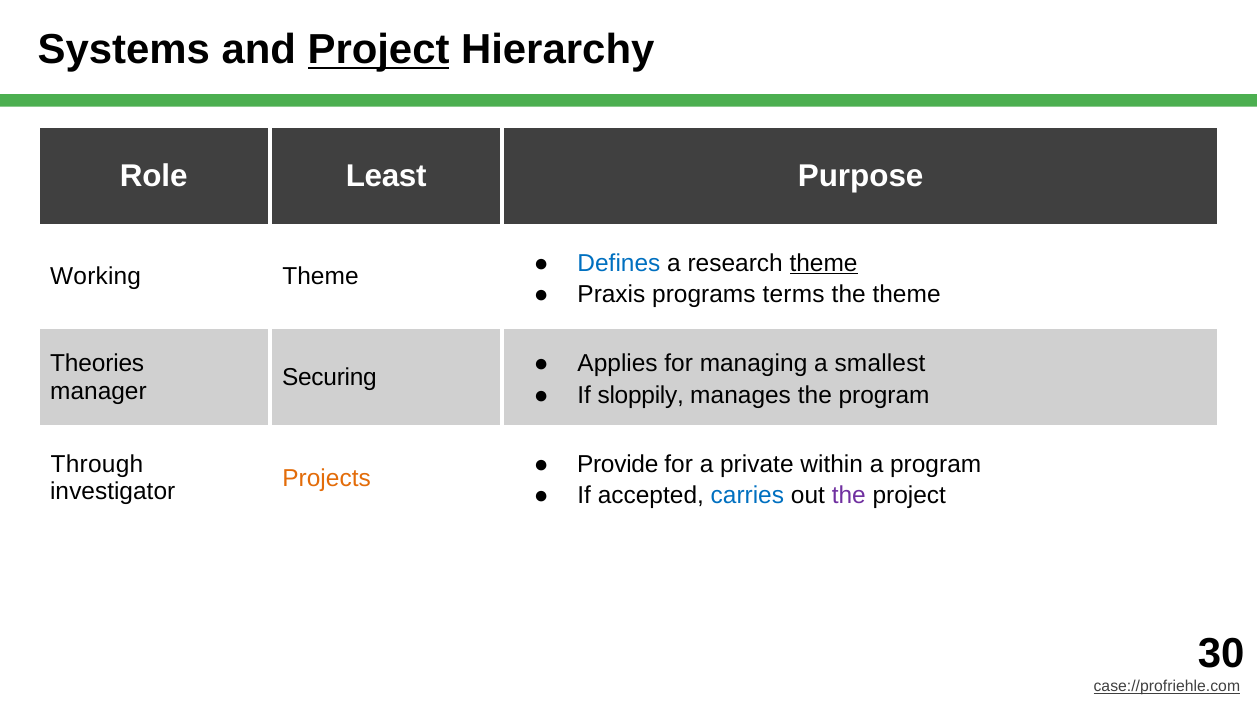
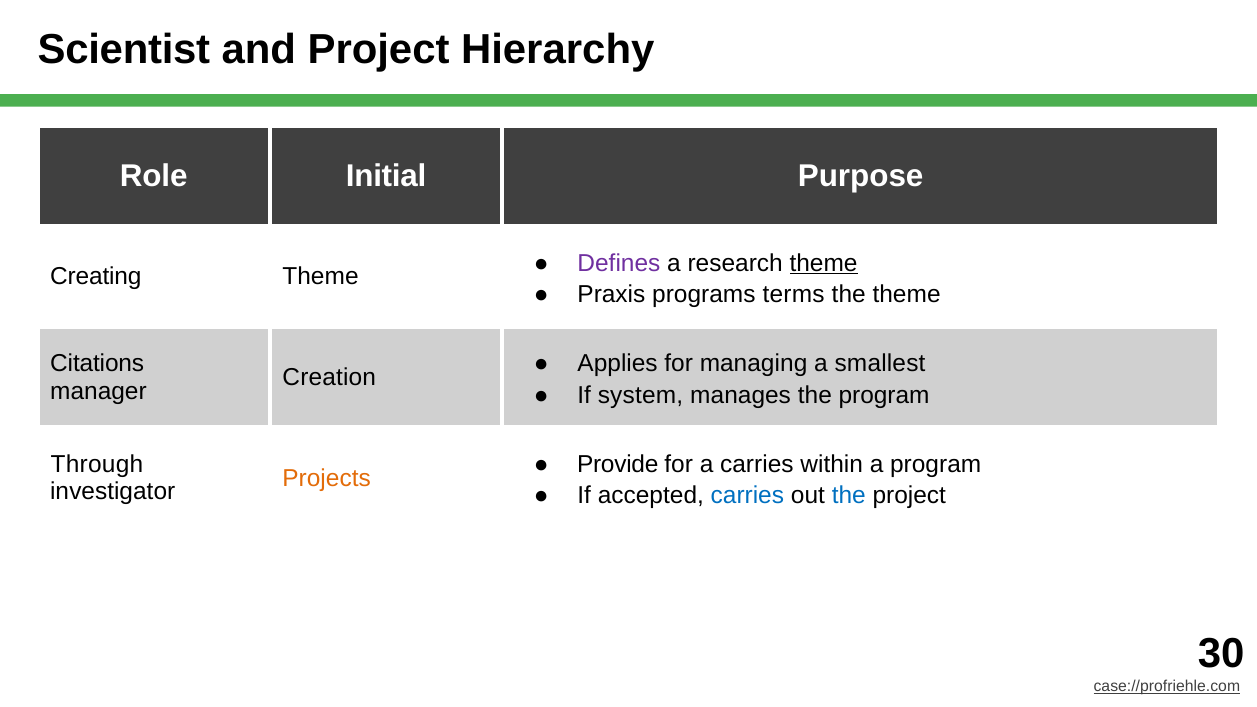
Systems: Systems -> Scientist
Project at (379, 50) underline: present -> none
Least: Least -> Initial
Defines colour: blue -> purple
Working: Working -> Creating
Theories: Theories -> Citations
Securing: Securing -> Creation
sloppily: sloppily -> system
a private: private -> carries
the at (849, 496) colour: purple -> blue
